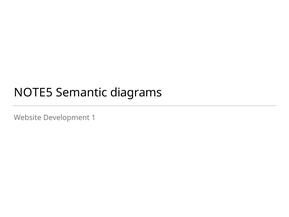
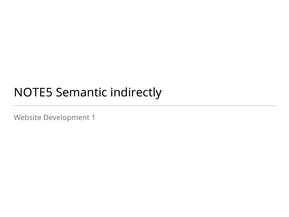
diagrams: diagrams -> indirectly
